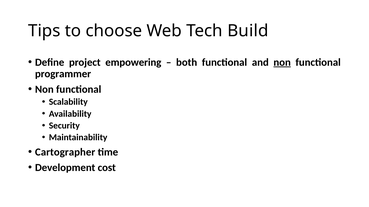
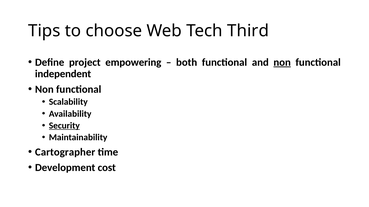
Build: Build -> Third
programmer: programmer -> independent
Security underline: none -> present
